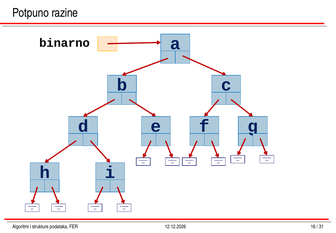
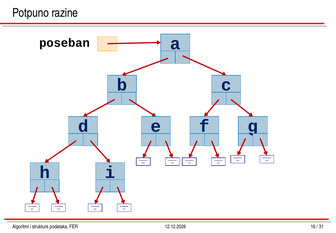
binarno: binarno -> poseban
